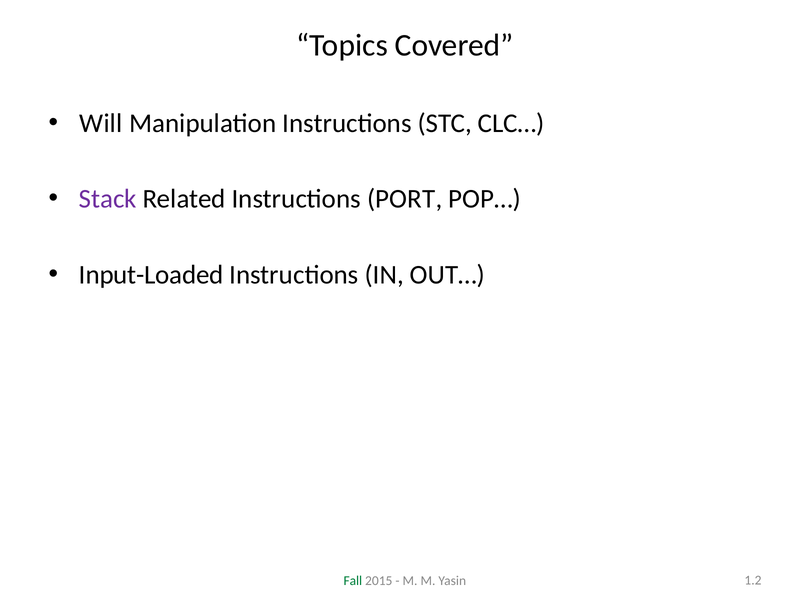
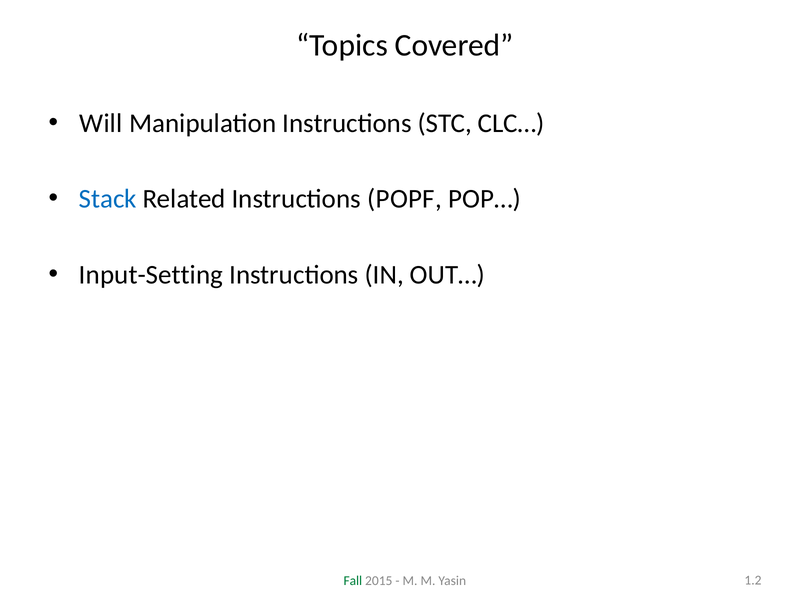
Stack colour: purple -> blue
PORT: PORT -> POPF
Input-Loaded: Input-Loaded -> Input-Setting
